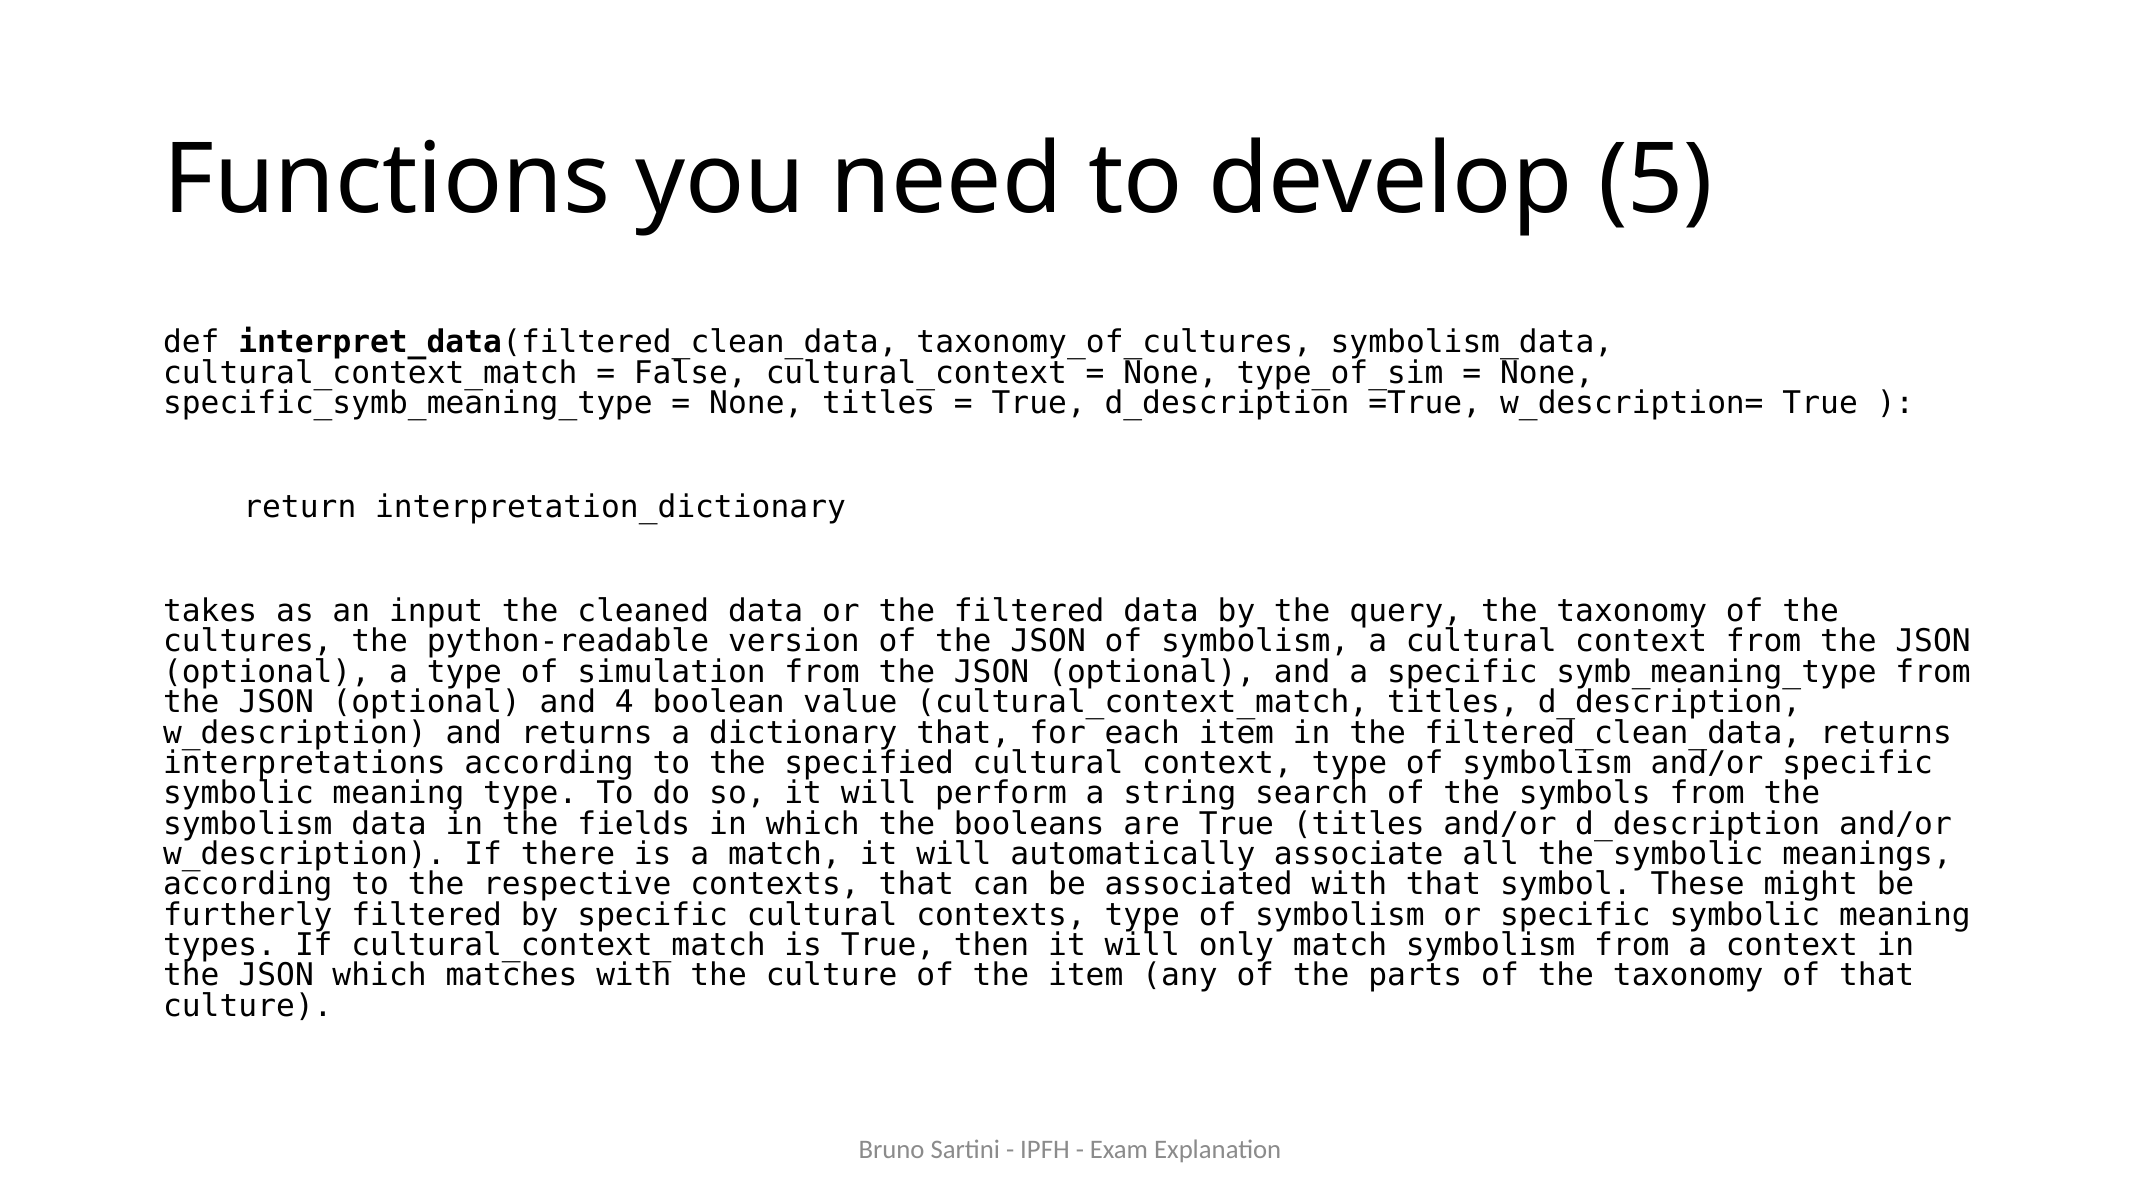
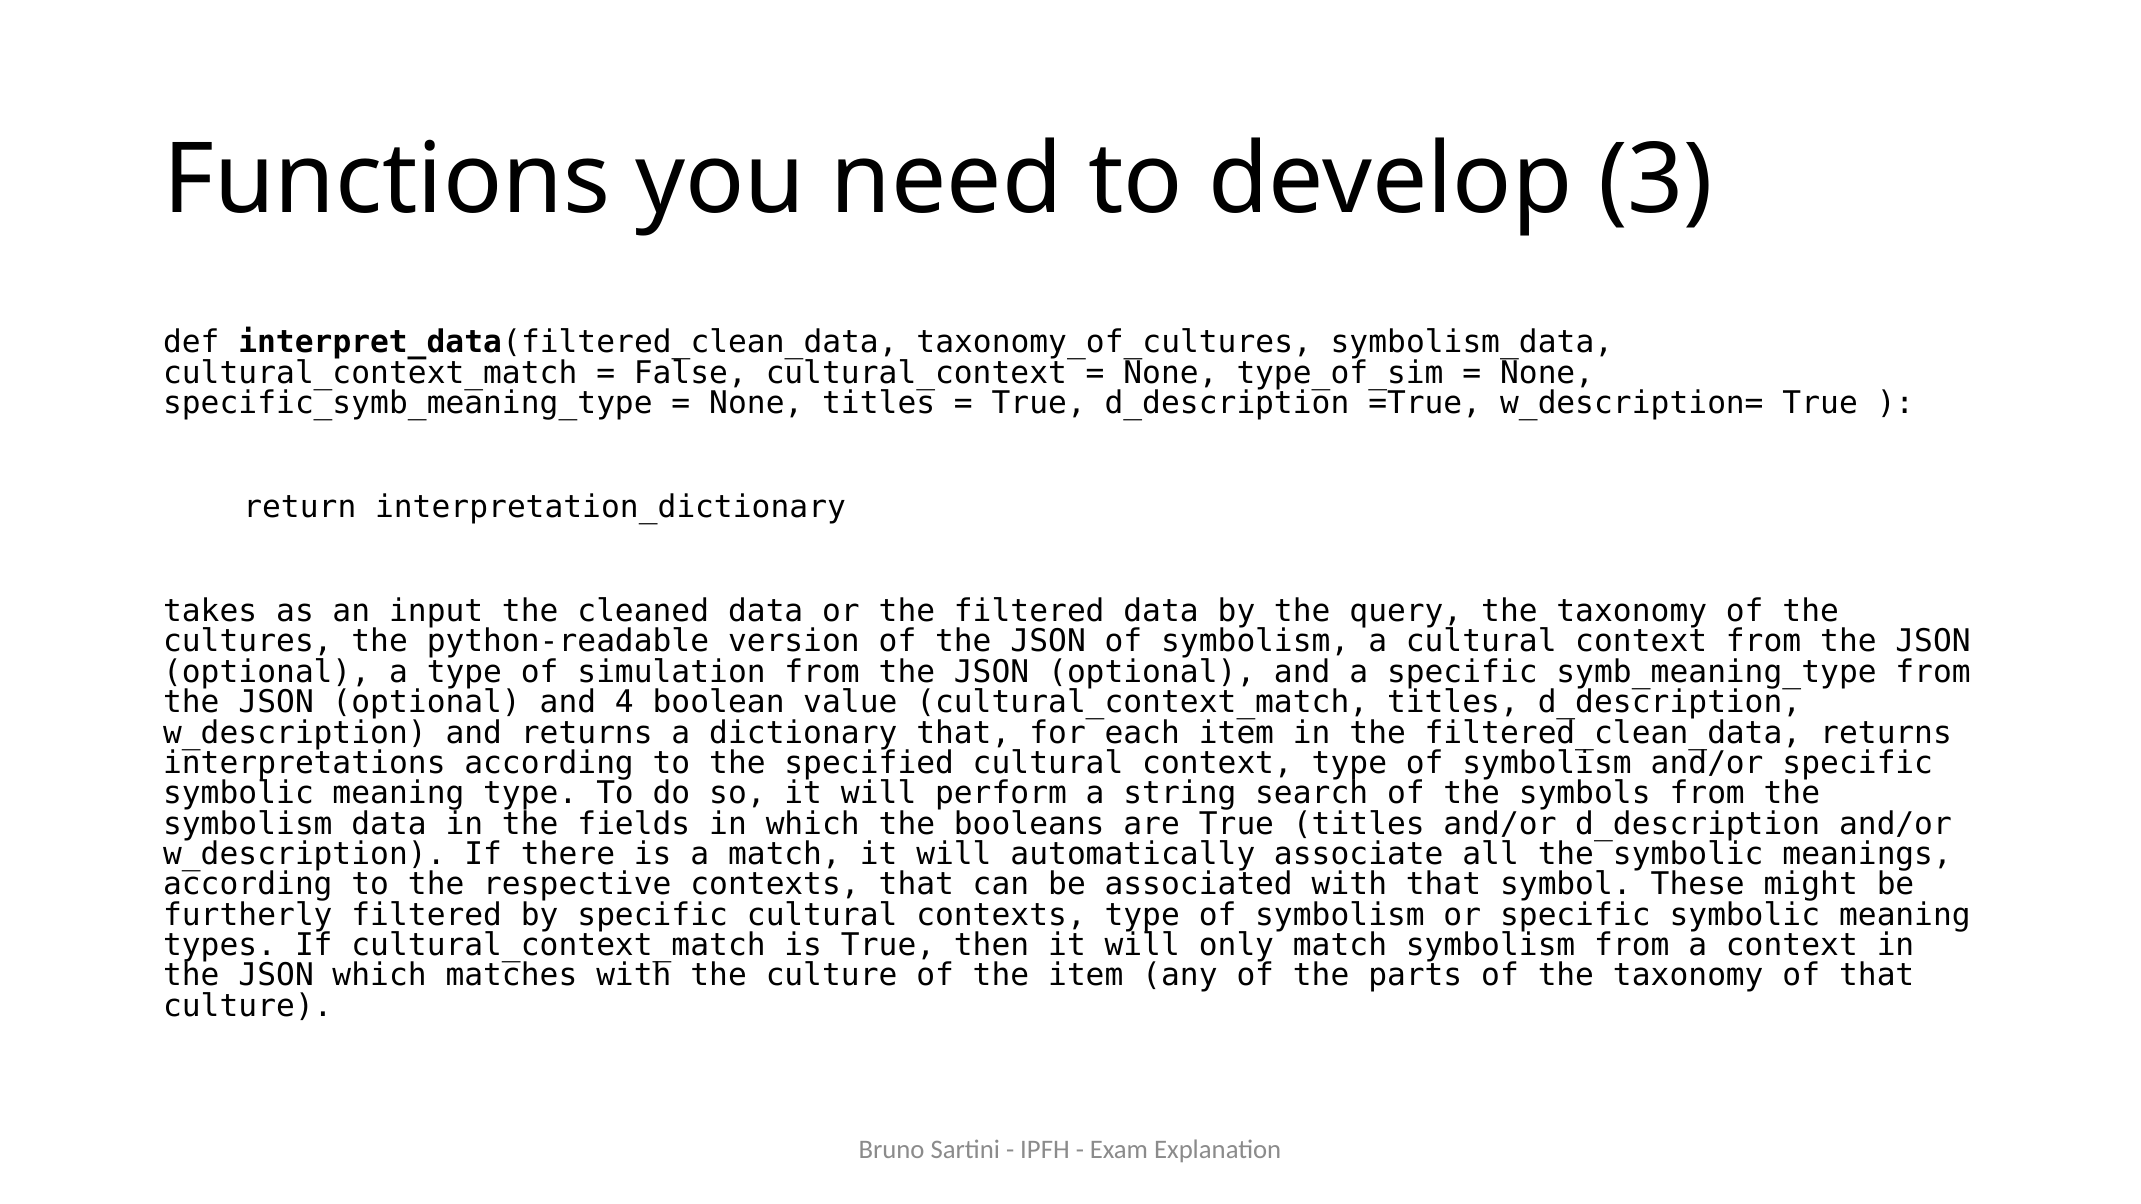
5: 5 -> 3
